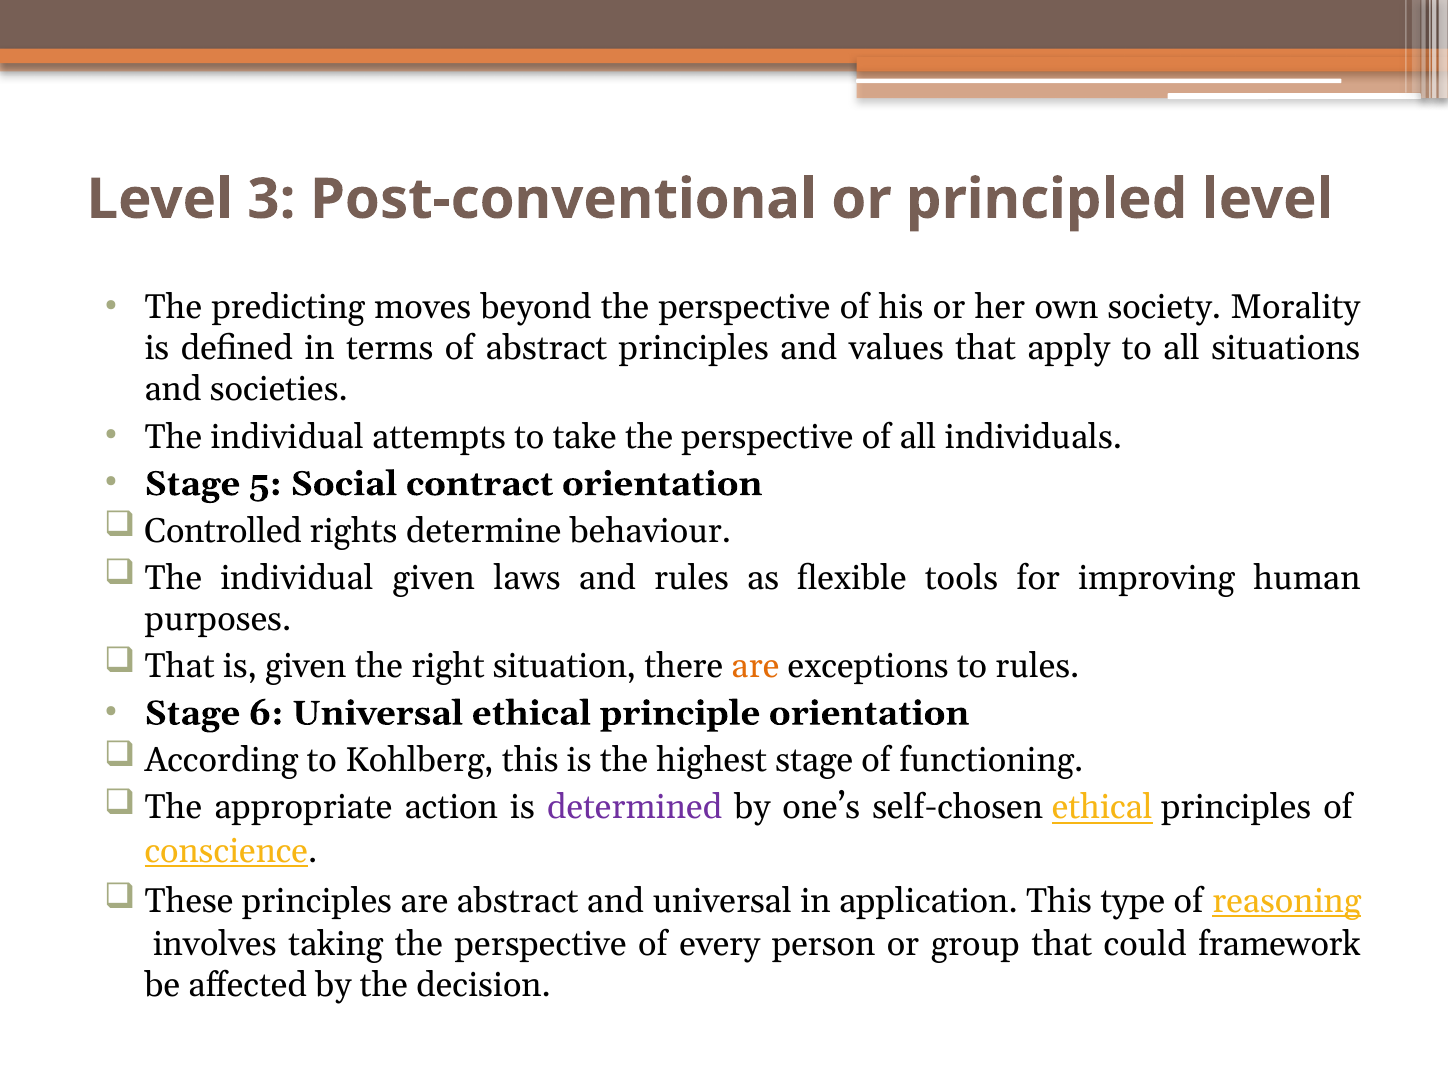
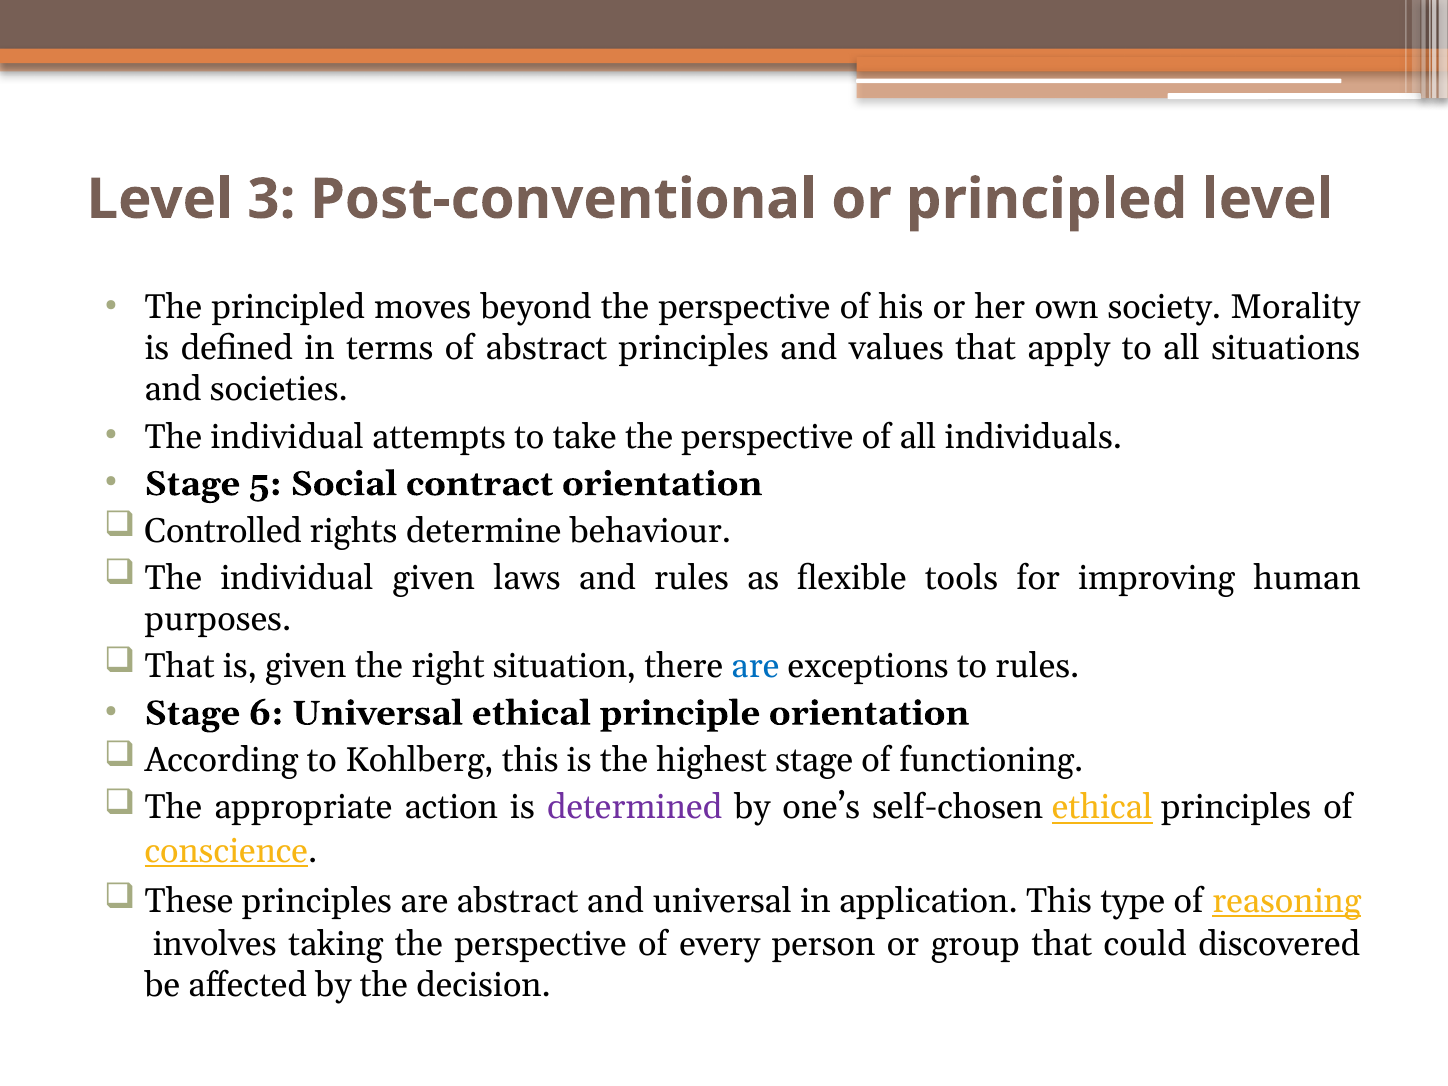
The predicting: predicting -> principled
are at (755, 666) colour: orange -> blue
framework: framework -> discovered
